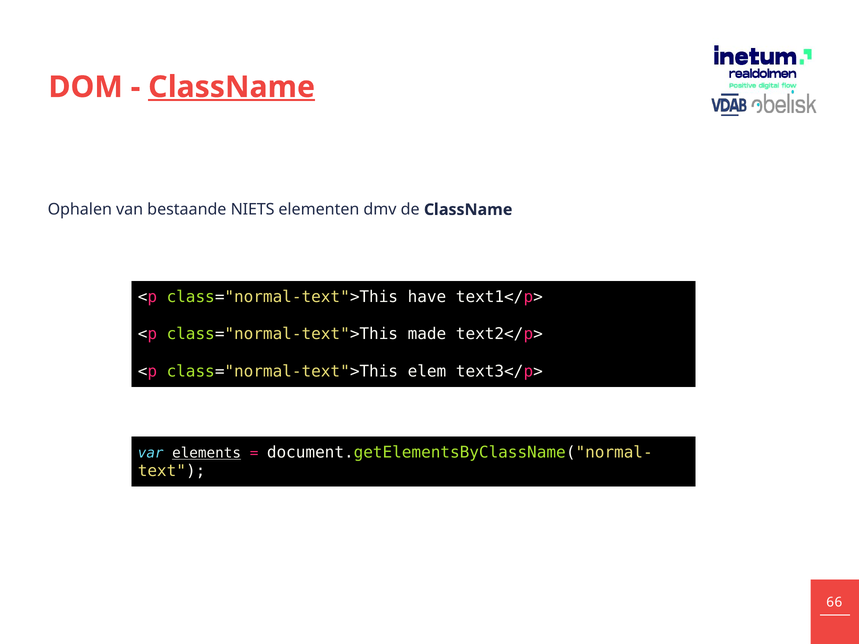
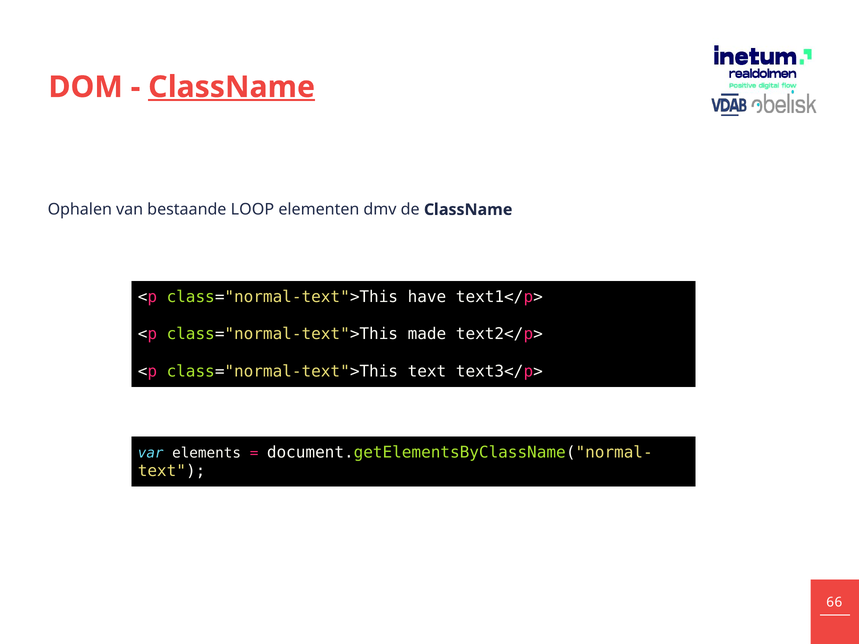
NIETS: NIETS -> LOOP
class="normal-text">This elem: elem -> text
elements underline: present -> none
